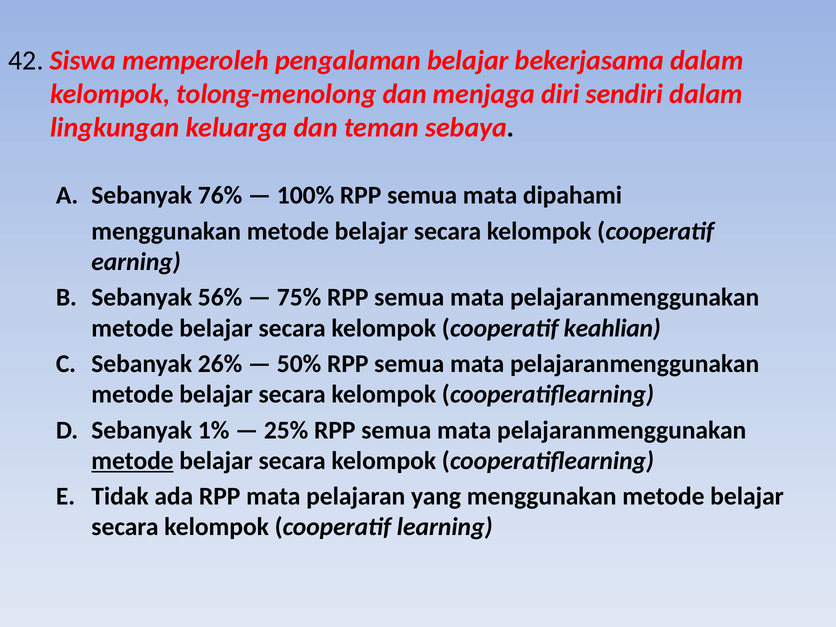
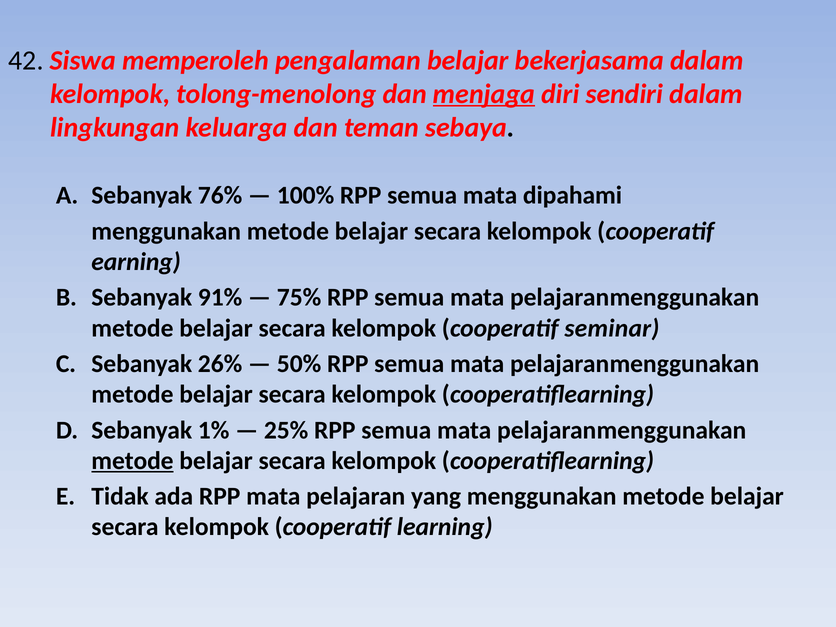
menjaga underline: none -> present
56%: 56% -> 91%
keahlian: keahlian -> seminar
